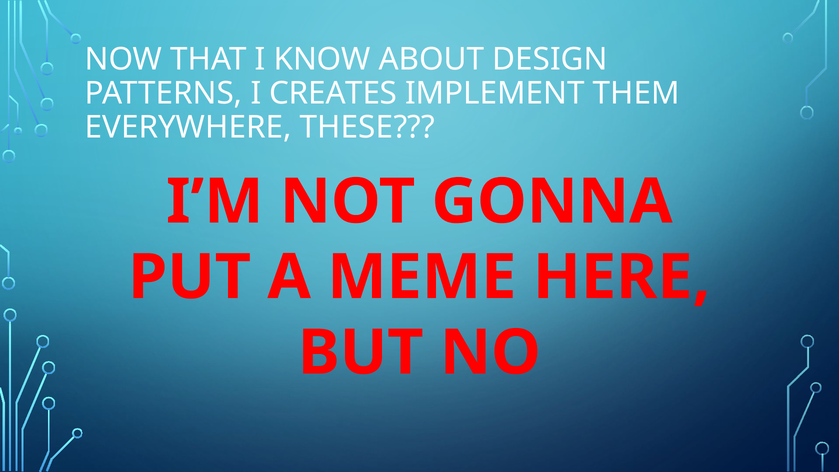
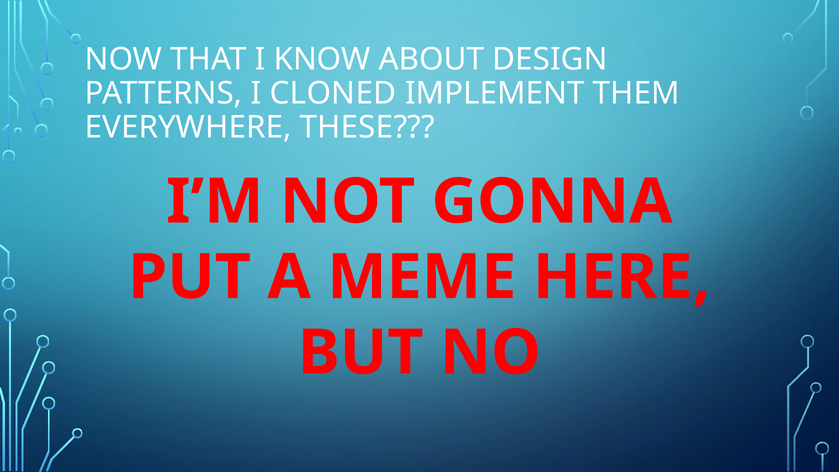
CREATES: CREATES -> CLONED
